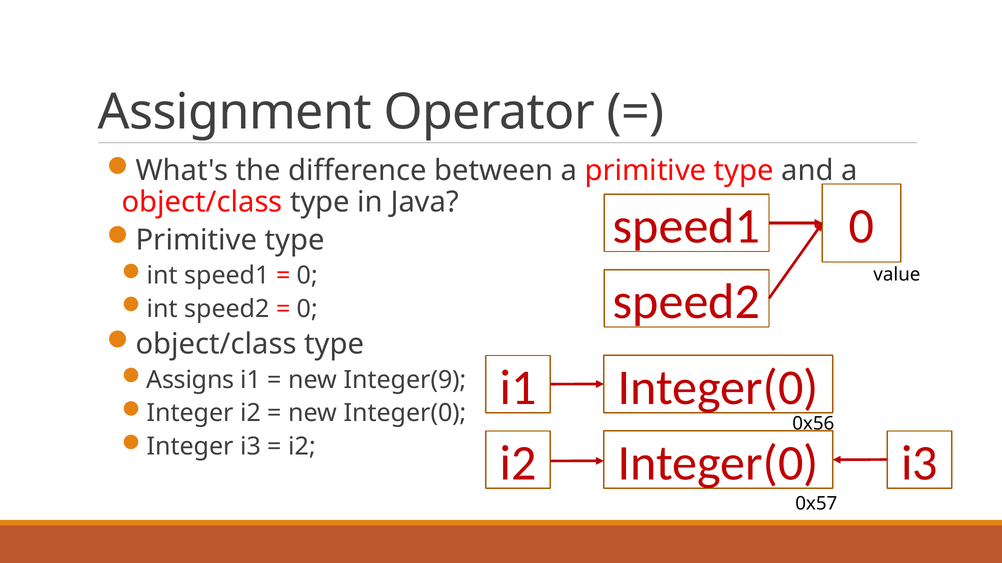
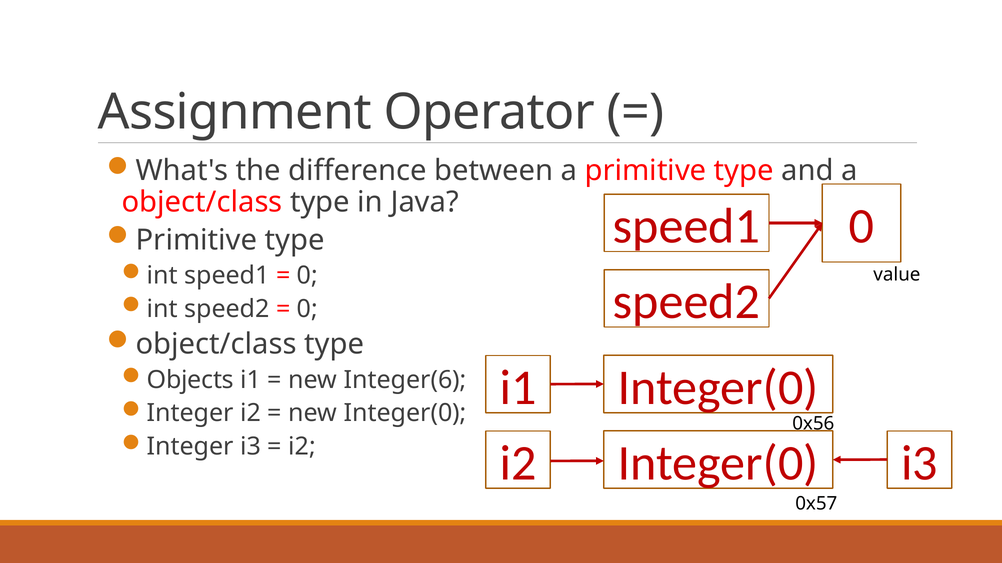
Assigns: Assigns -> Objects
Integer(9: Integer(9 -> Integer(6
